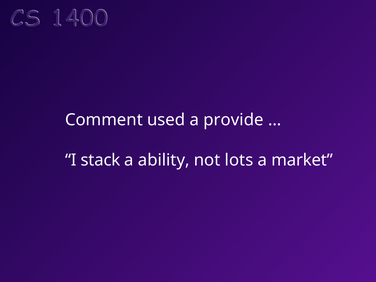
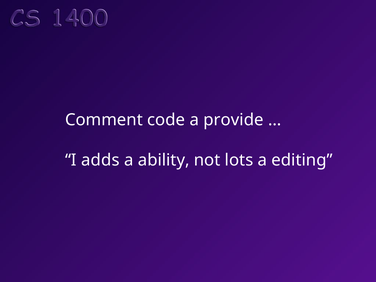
used: used -> code
stack: stack -> adds
market: market -> editing
